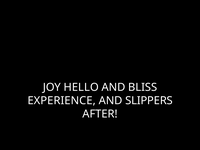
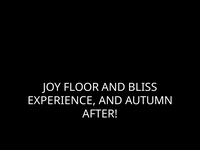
HELLO: HELLO -> FLOOR
SLIPPERS: SLIPPERS -> AUTUMN
